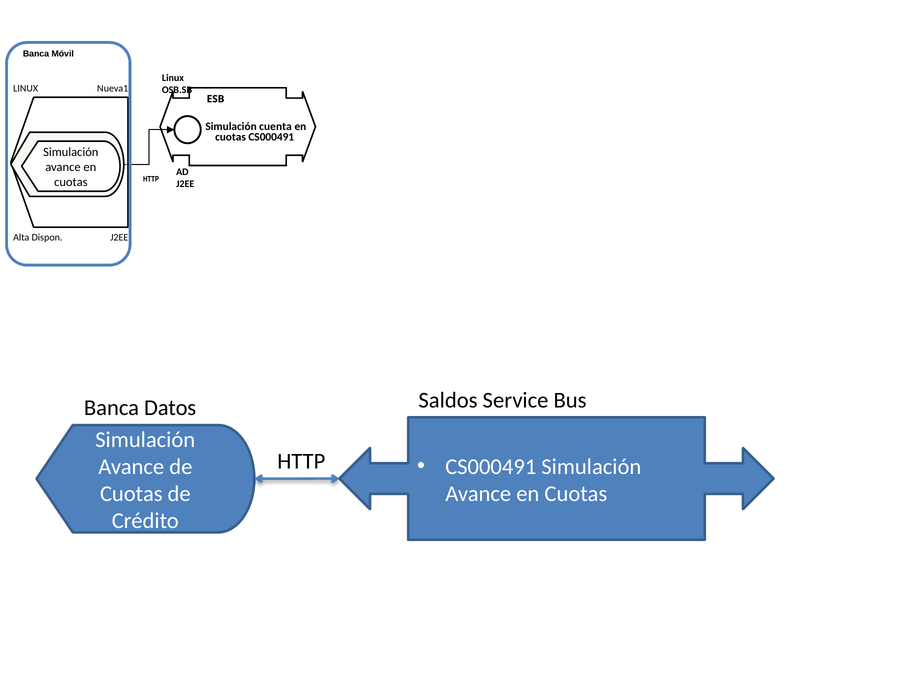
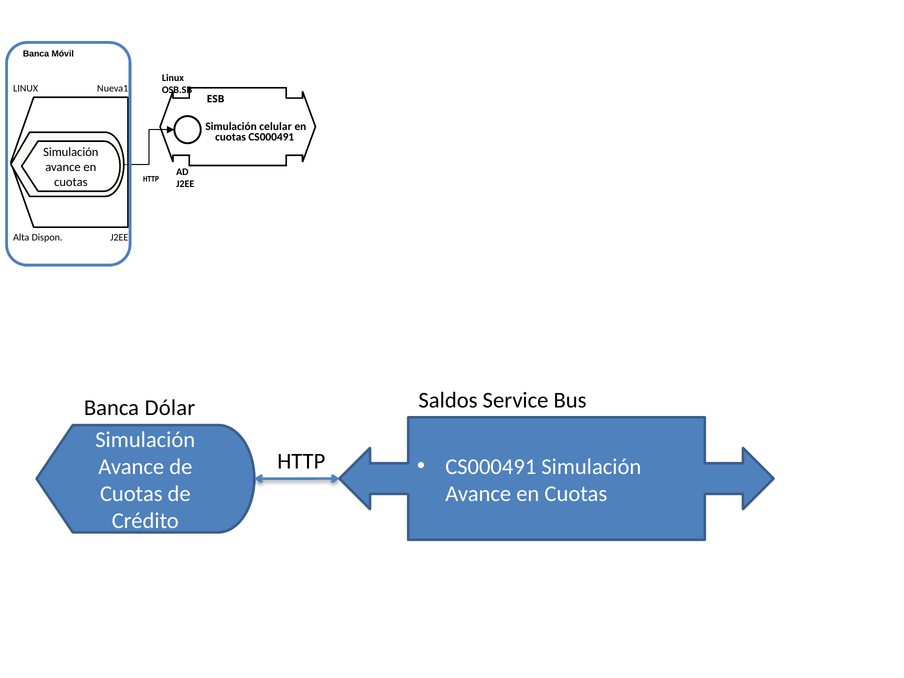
cuenta: cuenta -> celular
Datos: Datos -> Dólar
